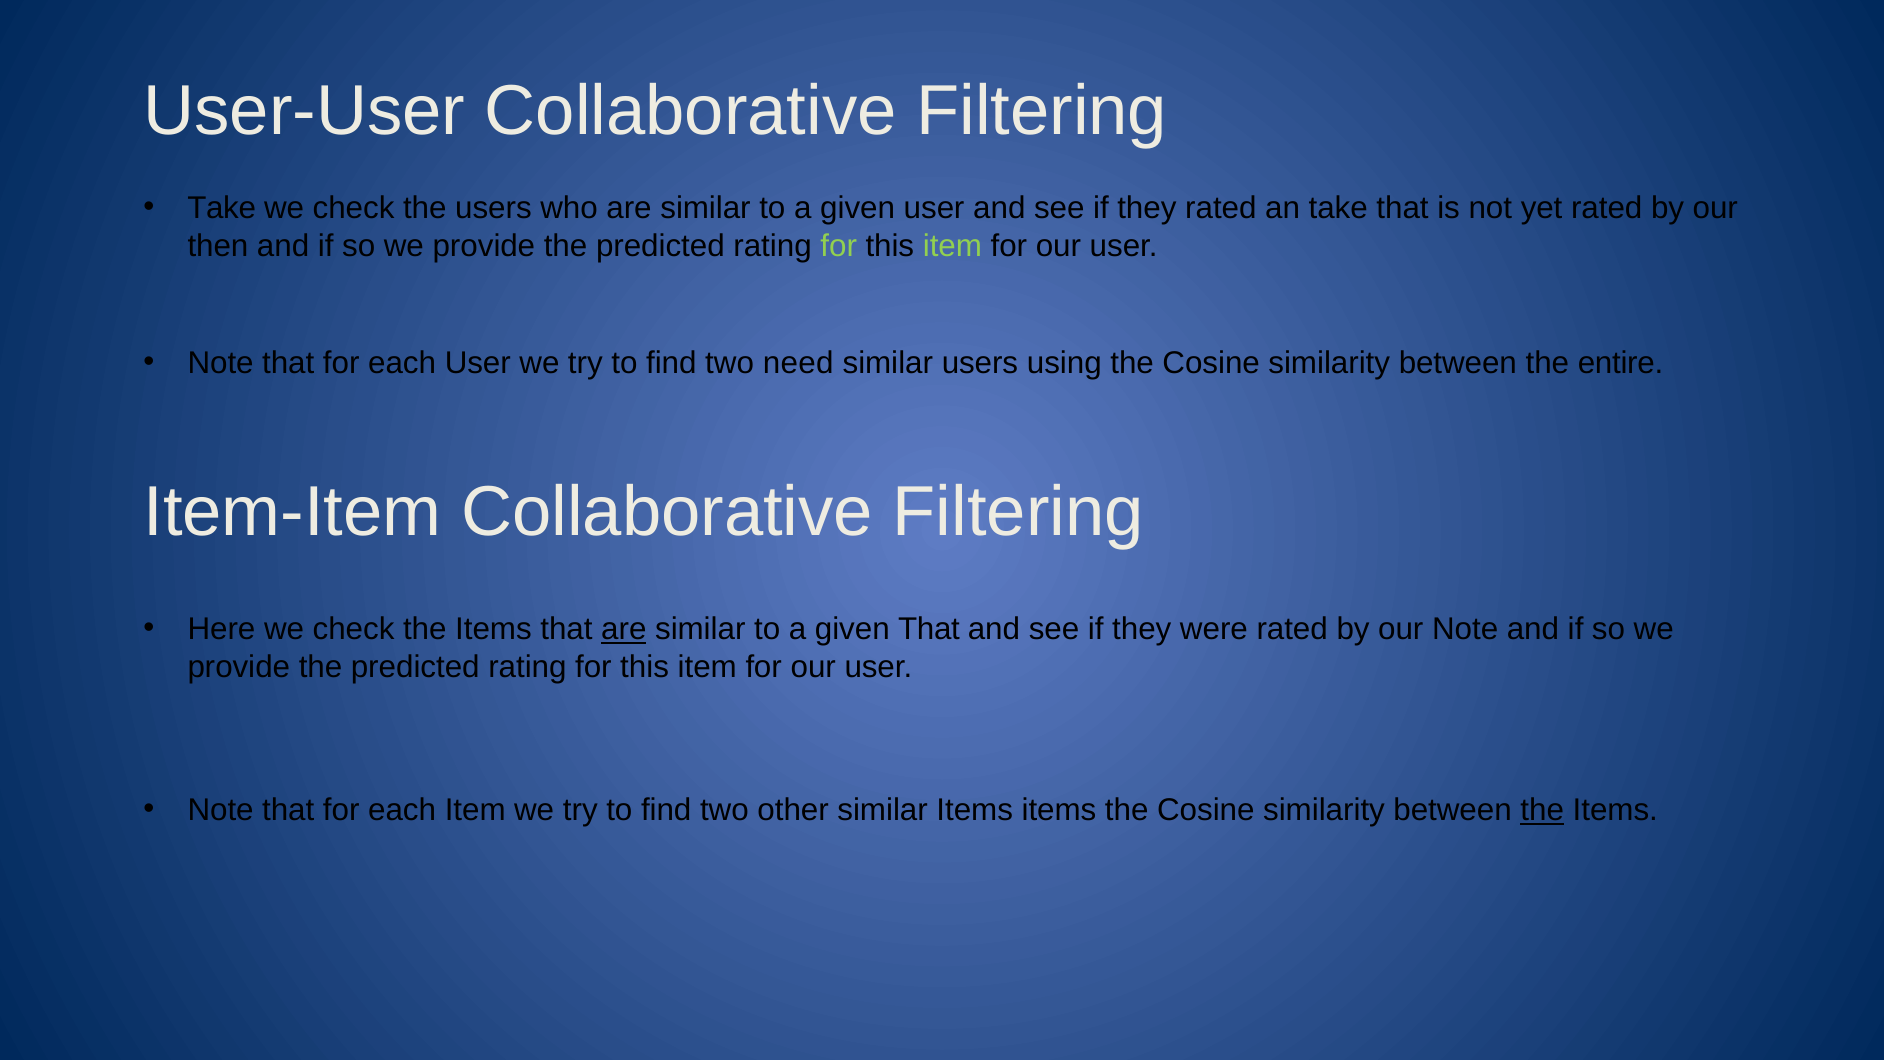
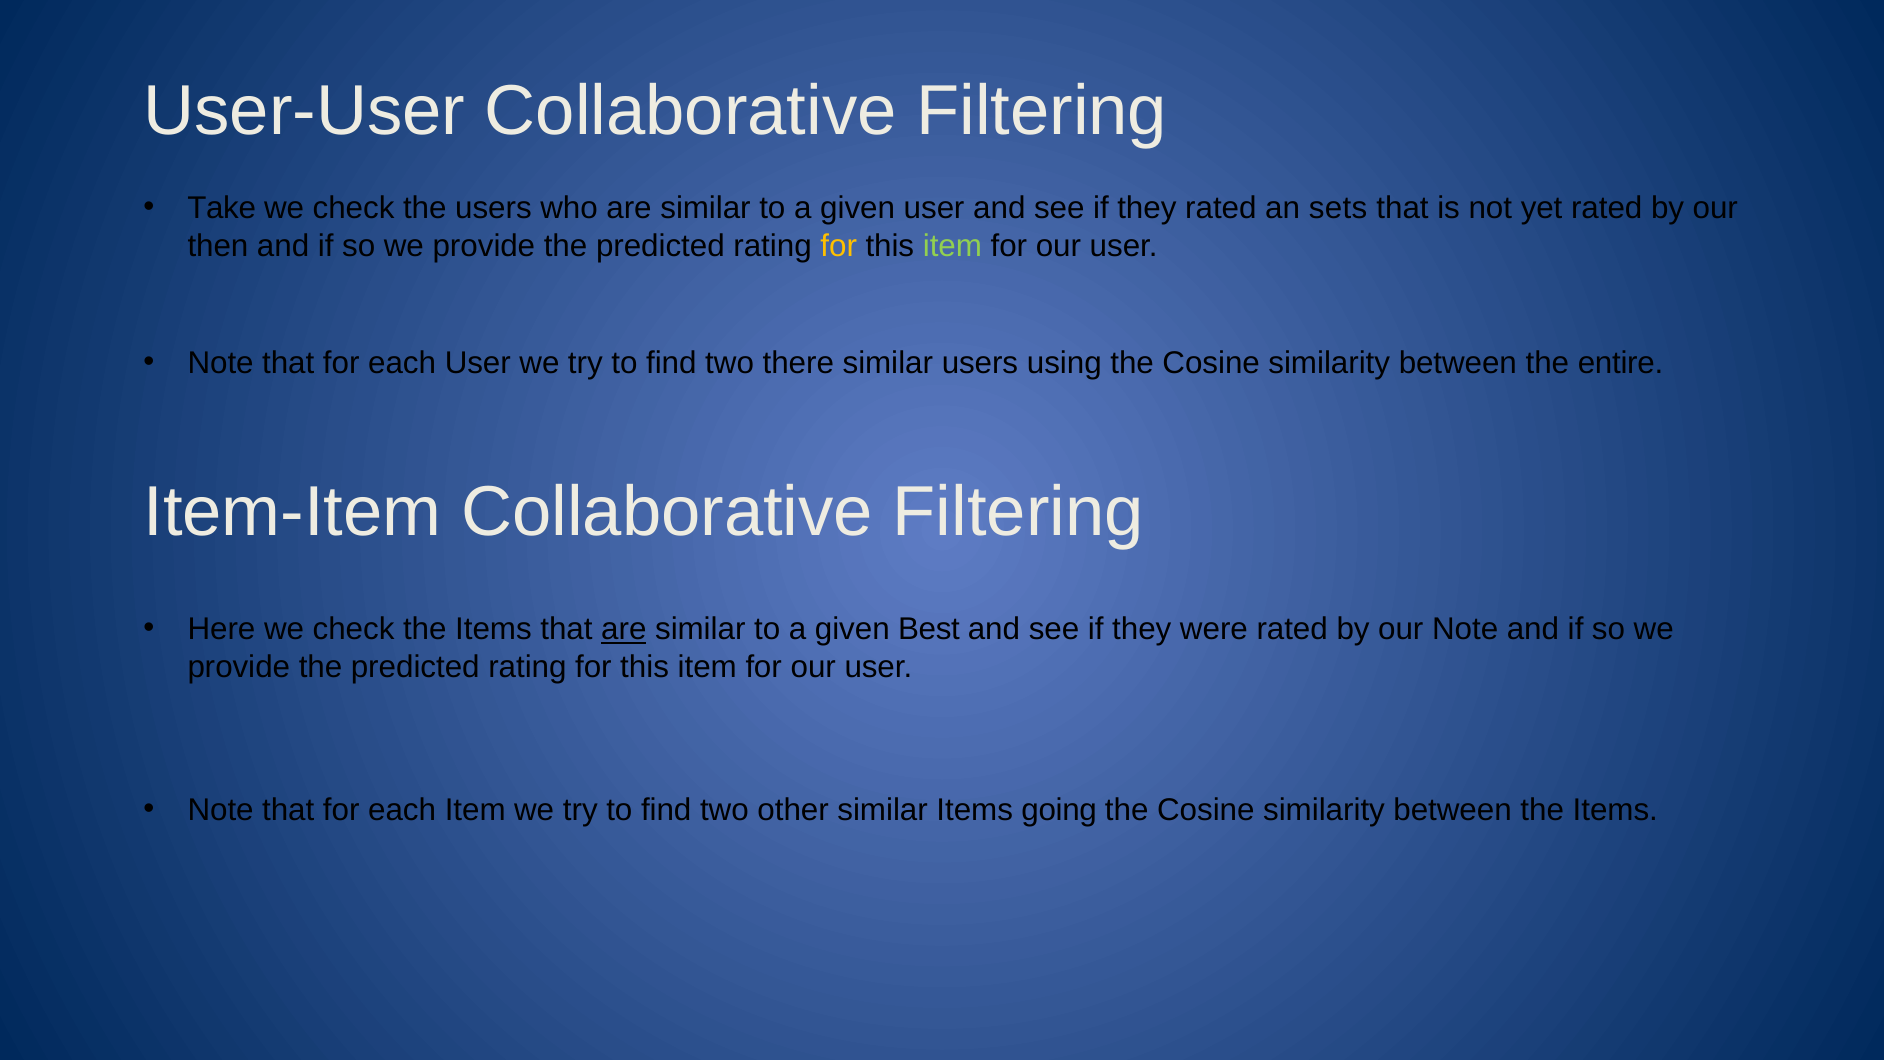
an take: take -> sets
for at (839, 246) colour: light green -> yellow
need: need -> there
given That: That -> Best
Items items: items -> going
the at (1542, 810) underline: present -> none
